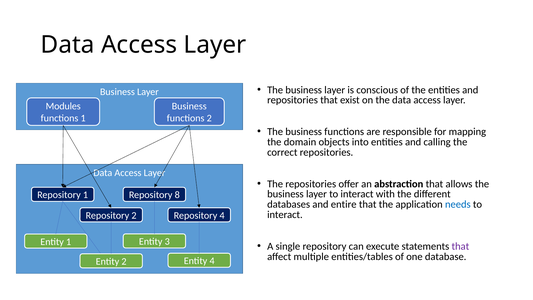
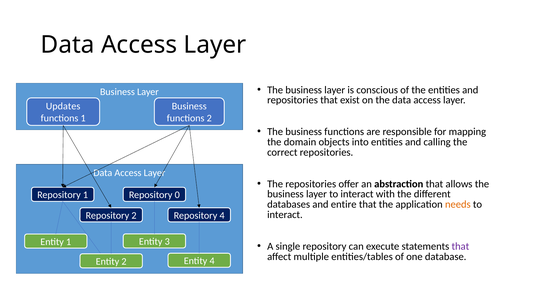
Modules: Modules -> Updates
8: 8 -> 0
needs colour: blue -> orange
